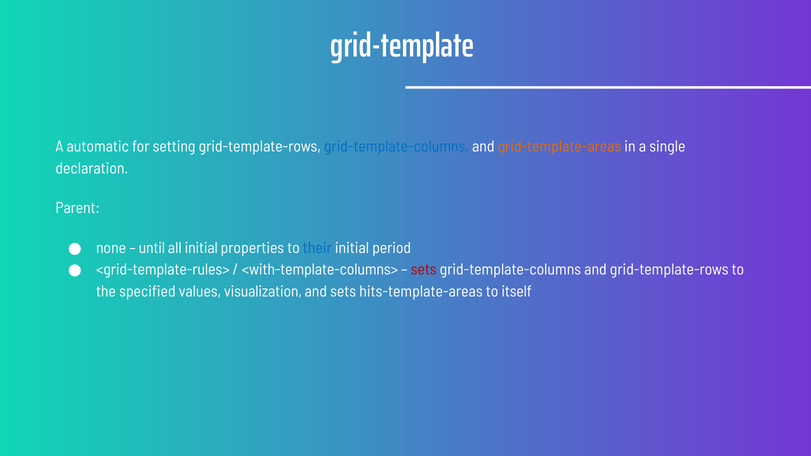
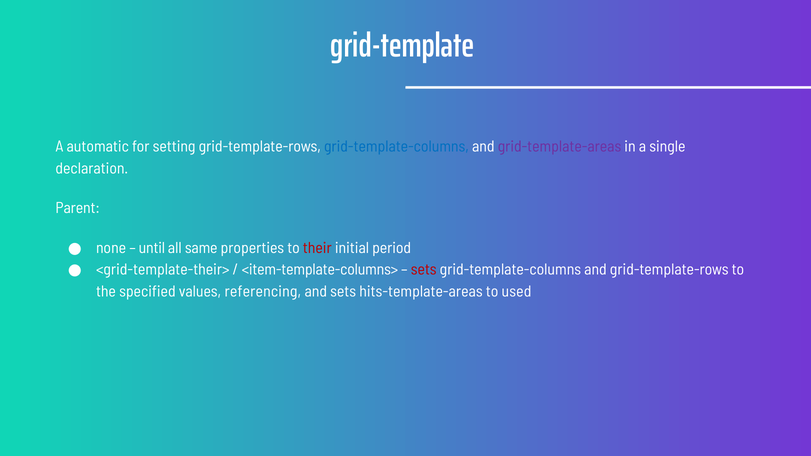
grid-template-areas colour: orange -> purple
all initial: initial -> same
their colour: blue -> red
<grid-template-rules>: <grid-template-rules> -> <grid-template-their>
<with-template-columns>: <with-template-columns> -> <item-template-columns>
visualization: visualization -> referencing
itself: itself -> used
